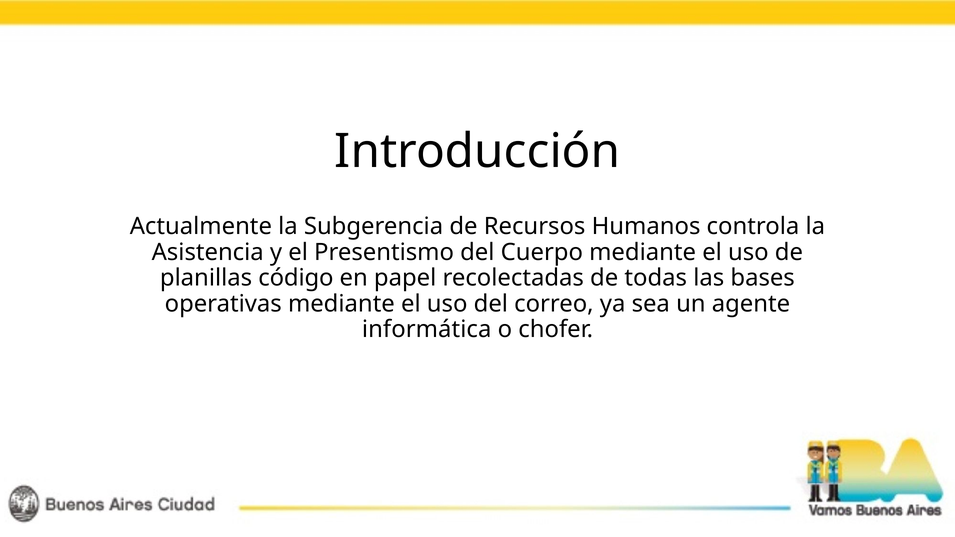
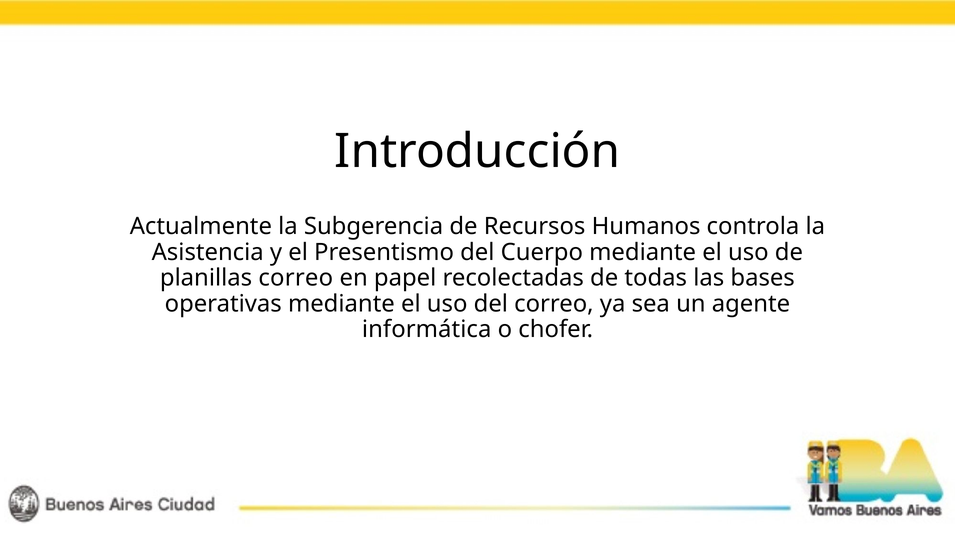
planillas código: código -> correo
